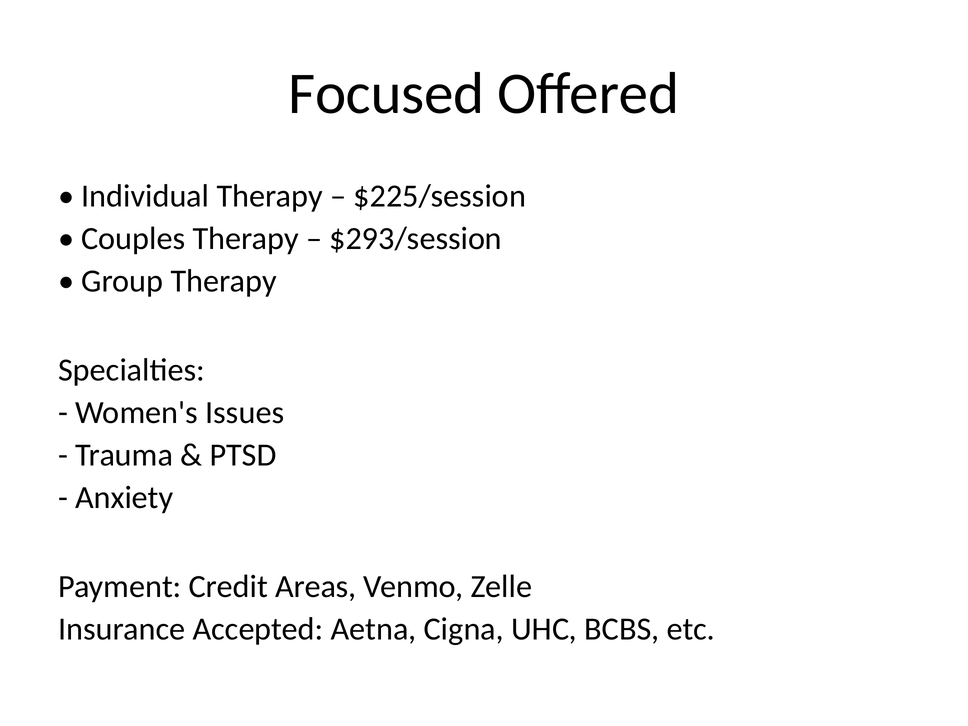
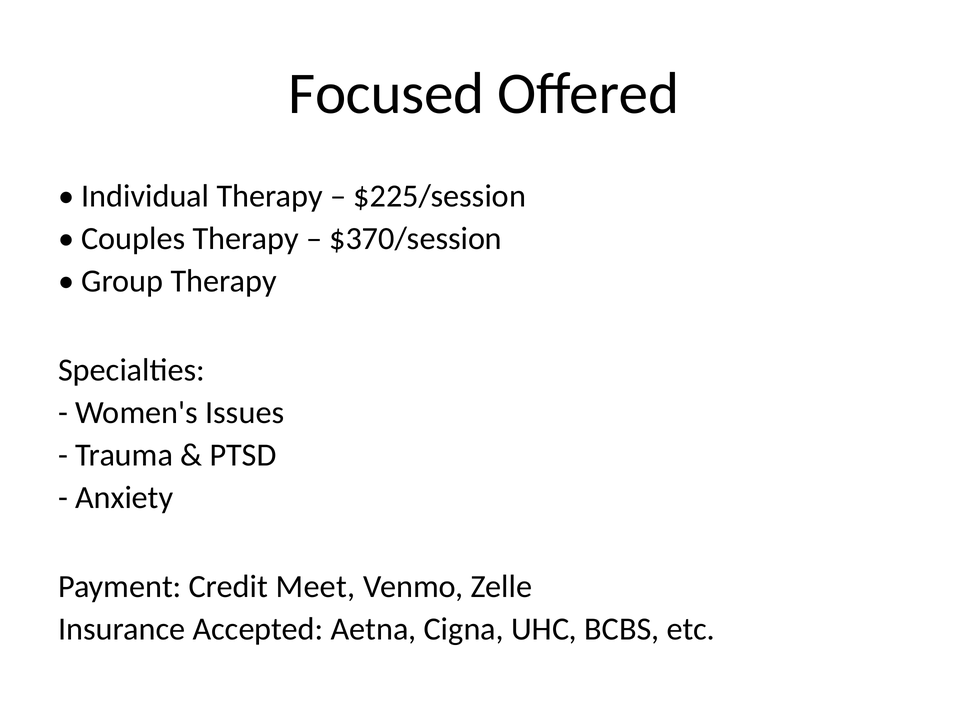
$293/session: $293/session -> $370/session
Areas: Areas -> Meet
